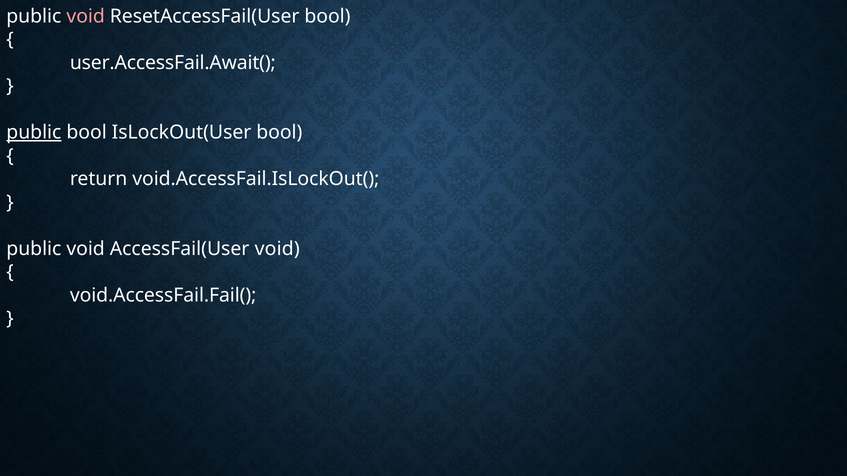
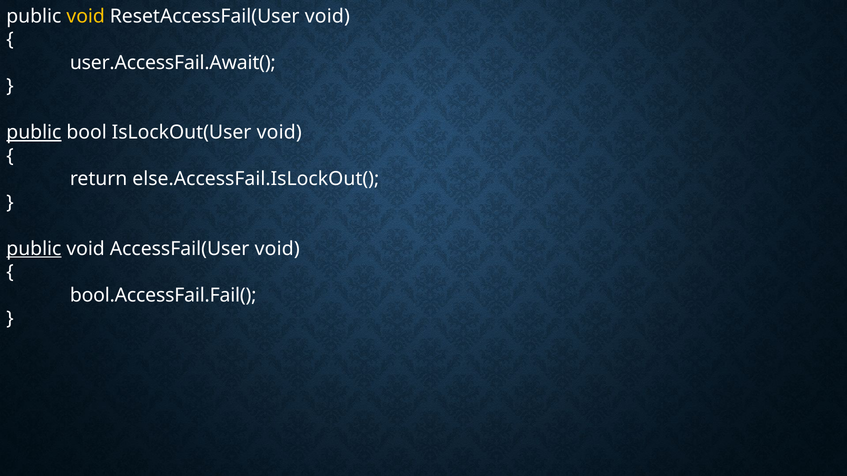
void at (86, 16) colour: pink -> yellow
ResetAccessFail(User bool: bool -> void
IsLockOut(User bool: bool -> void
void.AccessFail.IsLockOut(: void.AccessFail.IsLockOut( -> else.AccessFail.IsLockOut(
public at (34, 249) underline: none -> present
void.AccessFail.Fail(: void.AccessFail.Fail( -> bool.AccessFail.Fail(
